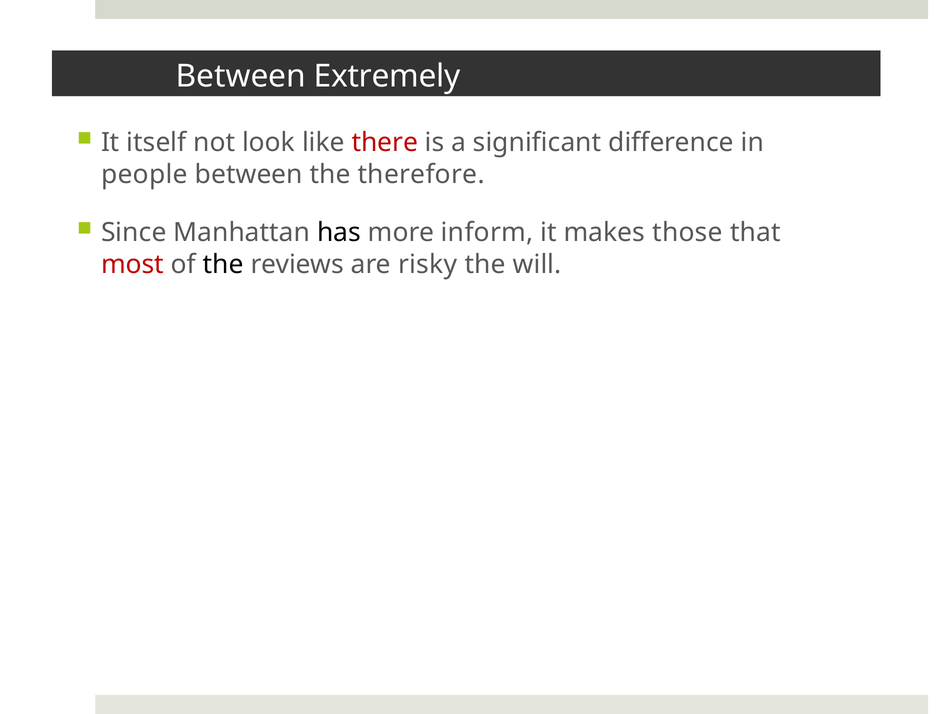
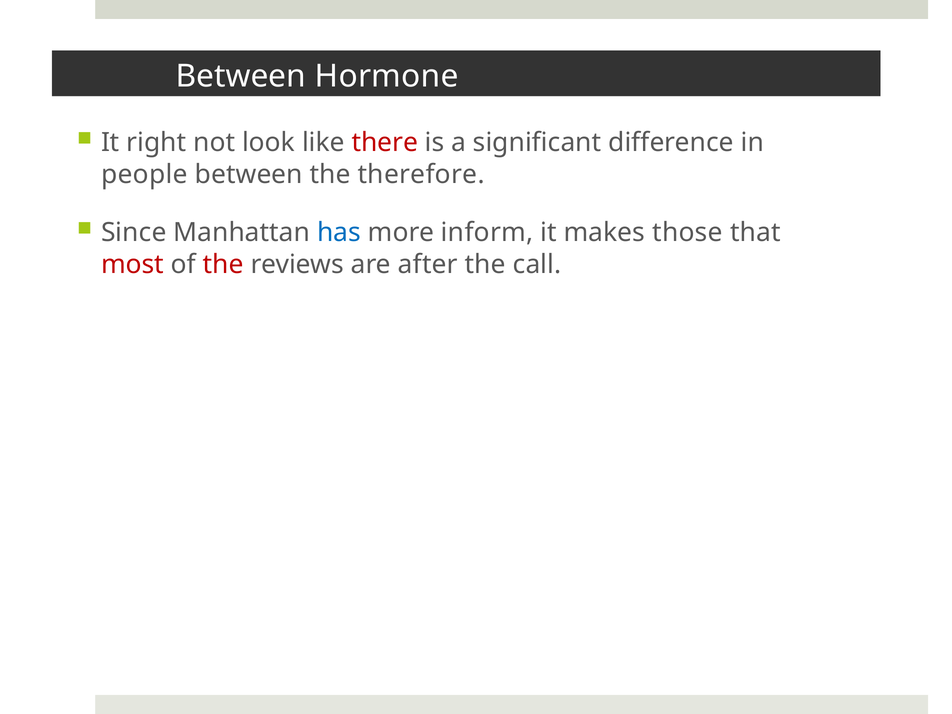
Extremely: Extremely -> Hormone
itself: itself -> right
has colour: black -> blue
the at (223, 264) colour: black -> red
risky: risky -> after
will: will -> call
